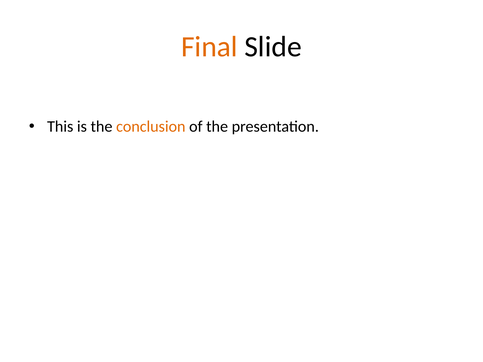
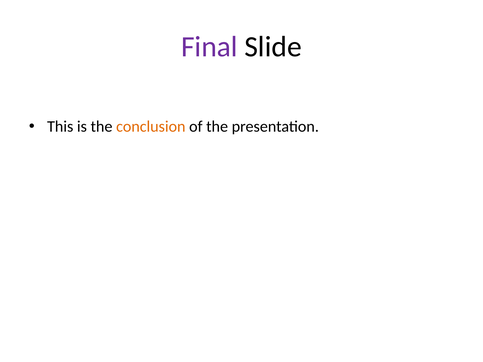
Final colour: orange -> purple
